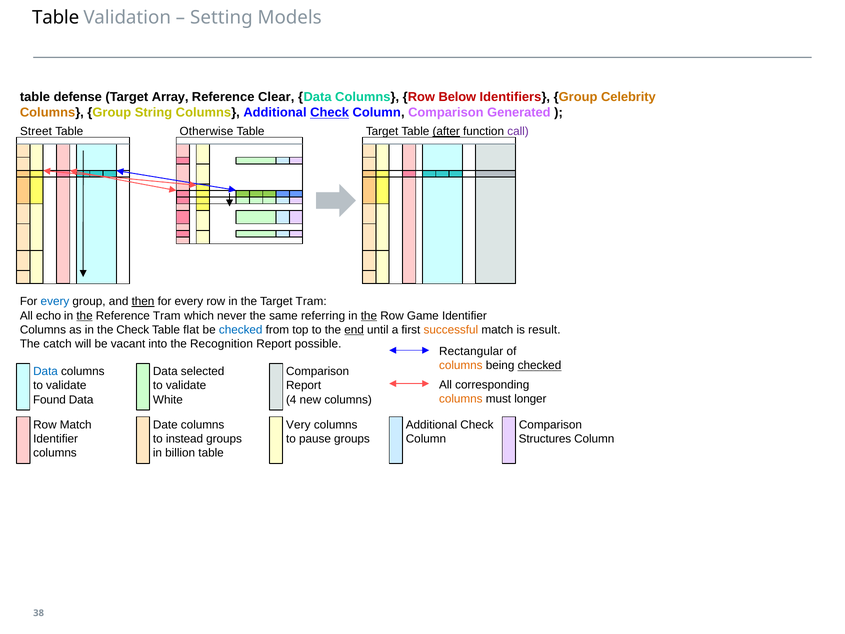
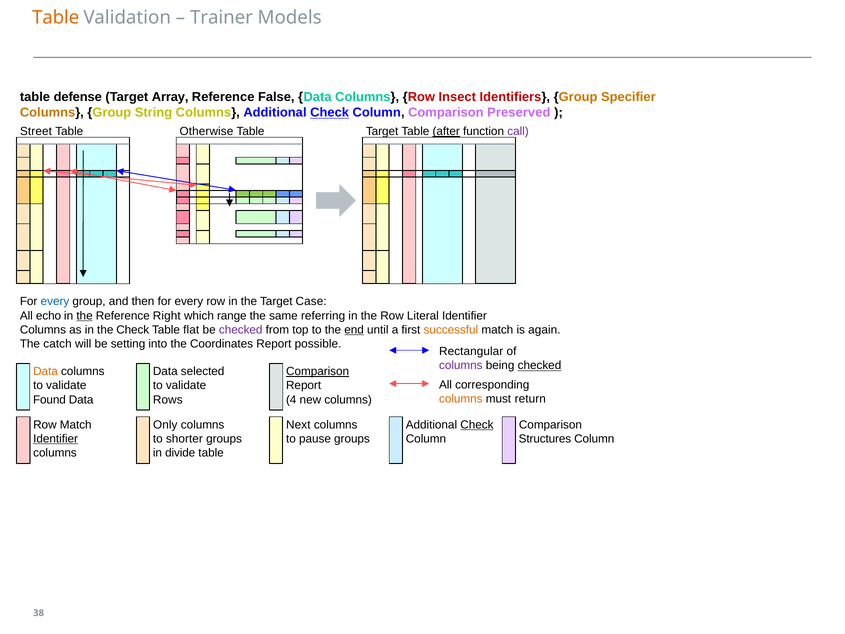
Table at (56, 18) colour: black -> orange
Setting: Setting -> Trainer
Clear: Clear -> False
Below: Below -> Insect
Celebrity: Celebrity -> Specifier
Generated: Generated -> Preserved
then underline: present -> none
Target Tram: Tram -> Case
Reference Tram: Tram -> Right
never: never -> range
the at (369, 316) underline: present -> none
Game: Game -> Literal
checked at (241, 330) colour: blue -> purple
result: result -> again
vacant: vacant -> setting
Recognition: Recognition -> Coordinates
columns at (461, 365) colour: orange -> purple
Data at (46, 371) colour: blue -> orange
Comparison at (318, 371) underline: none -> present
longer: longer -> return
White: White -> Rows
Date: Date -> Only
Very: Very -> Next
Check at (477, 425) underline: none -> present
Identifier at (56, 439) underline: none -> present
instead: instead -> shorter
billion: billion -> divide
